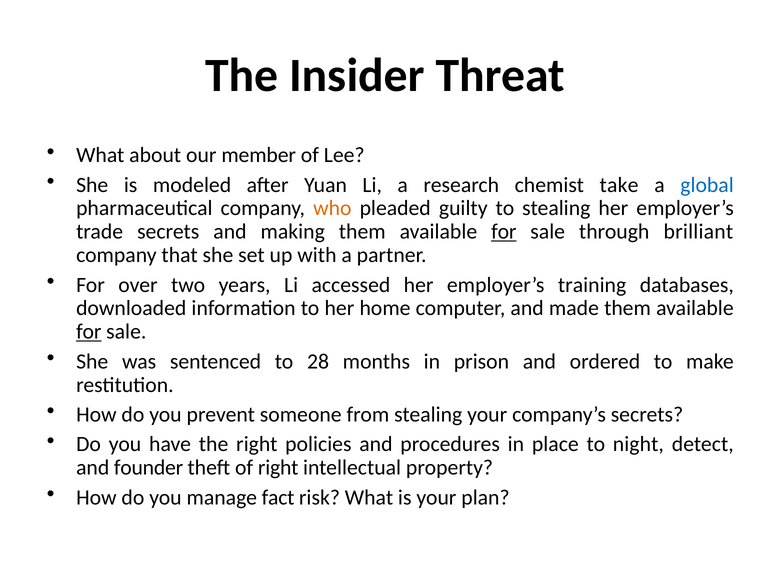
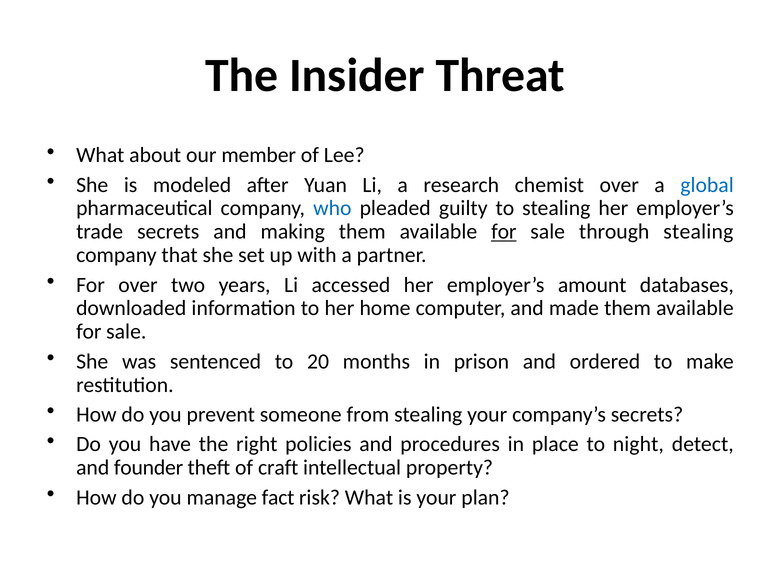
chemist take: take -> over
who colour: orange -> blue
through brilliant: brilliant -> stealing
training: training -> amount
for at (89, 332) underline: present -> none
28: 28 -> 20
of right: right -> craft
